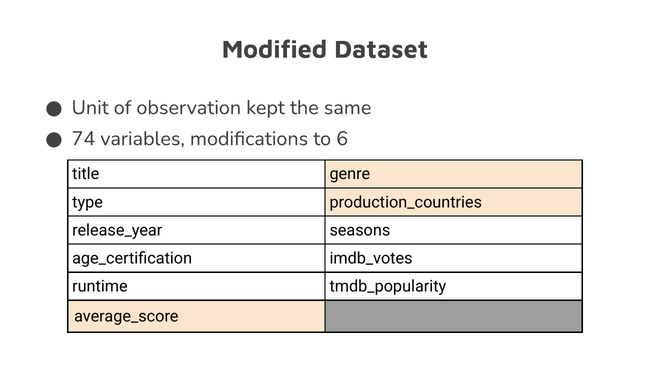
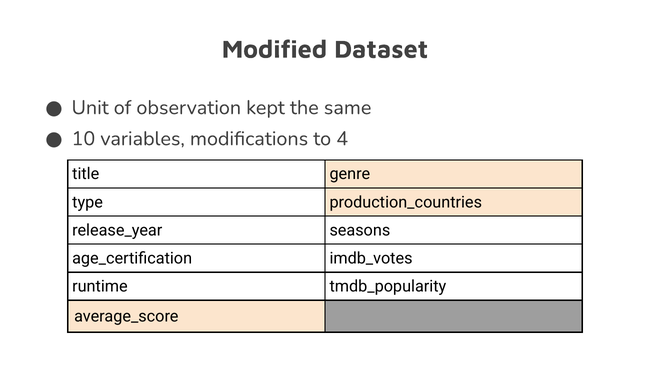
74: 74 -> 10
6: 6 -> 4
